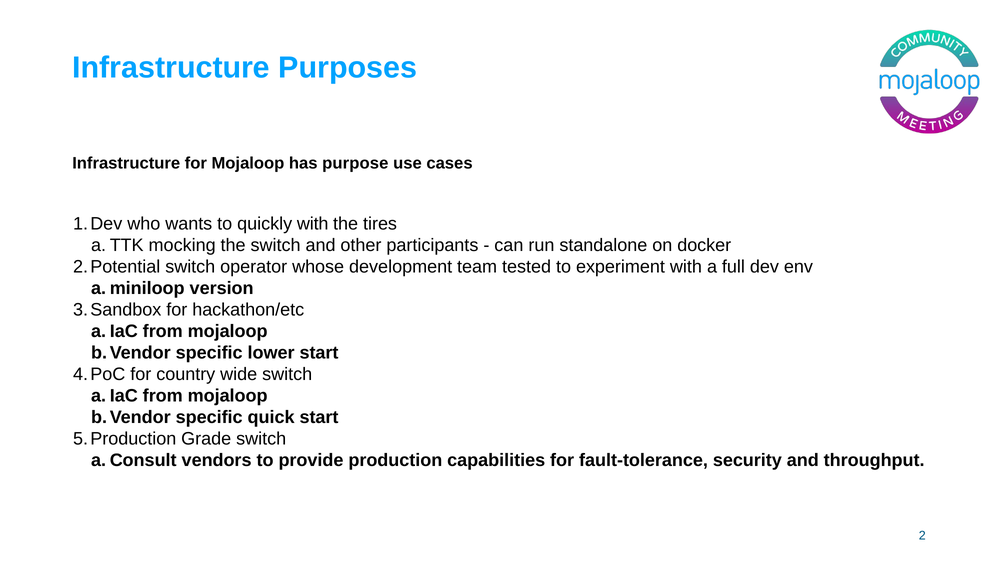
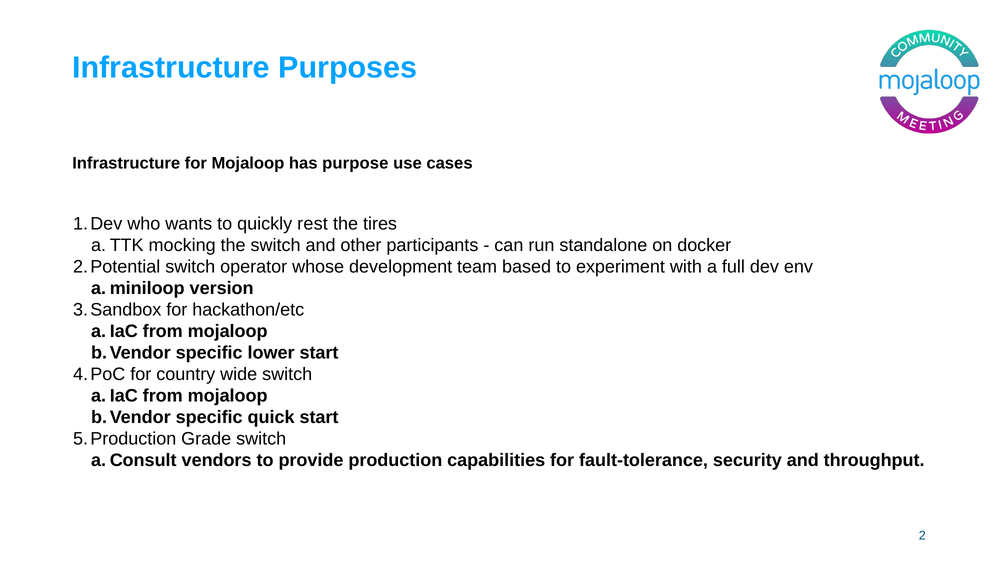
quickly with: with -> rest
tested: tested -> based
